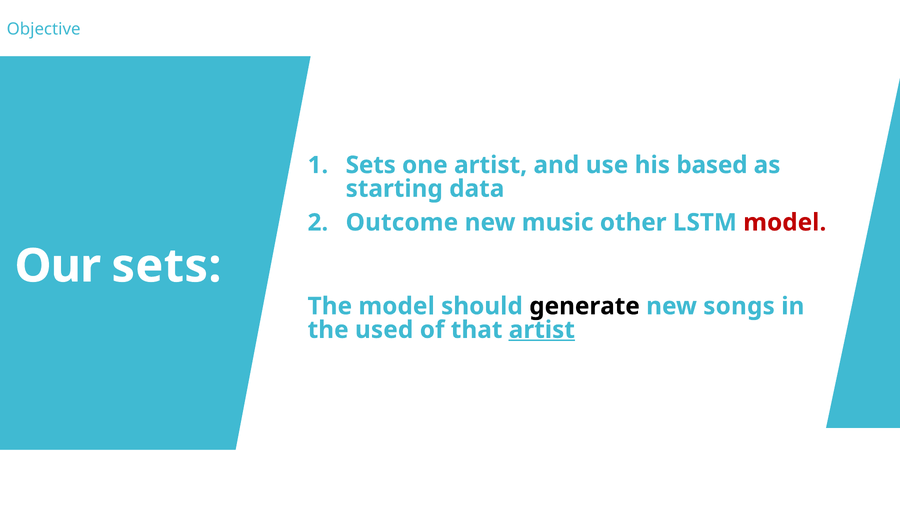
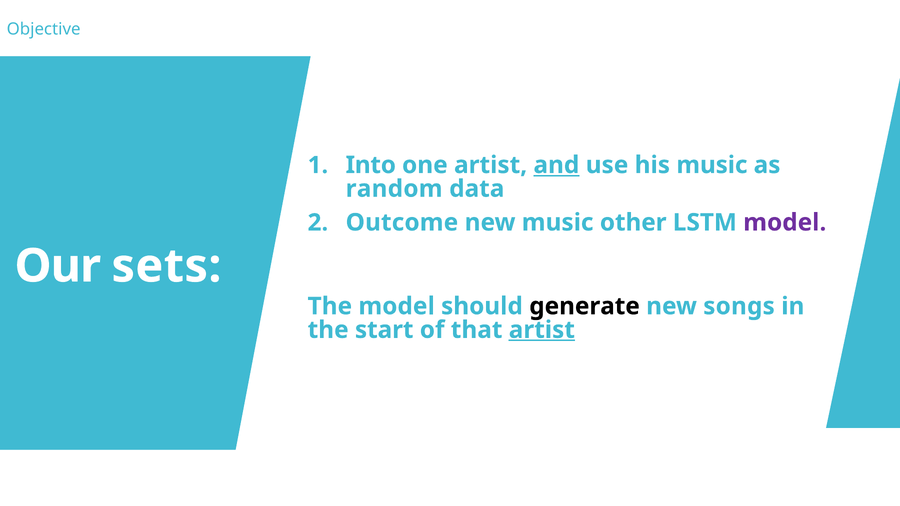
Sets at (371, 165): Sets -> Into
and underline: none -> present
his based: based -> music
starting: starting -> random
model at (785, 223) colour: red -> purple
used: used -> start
